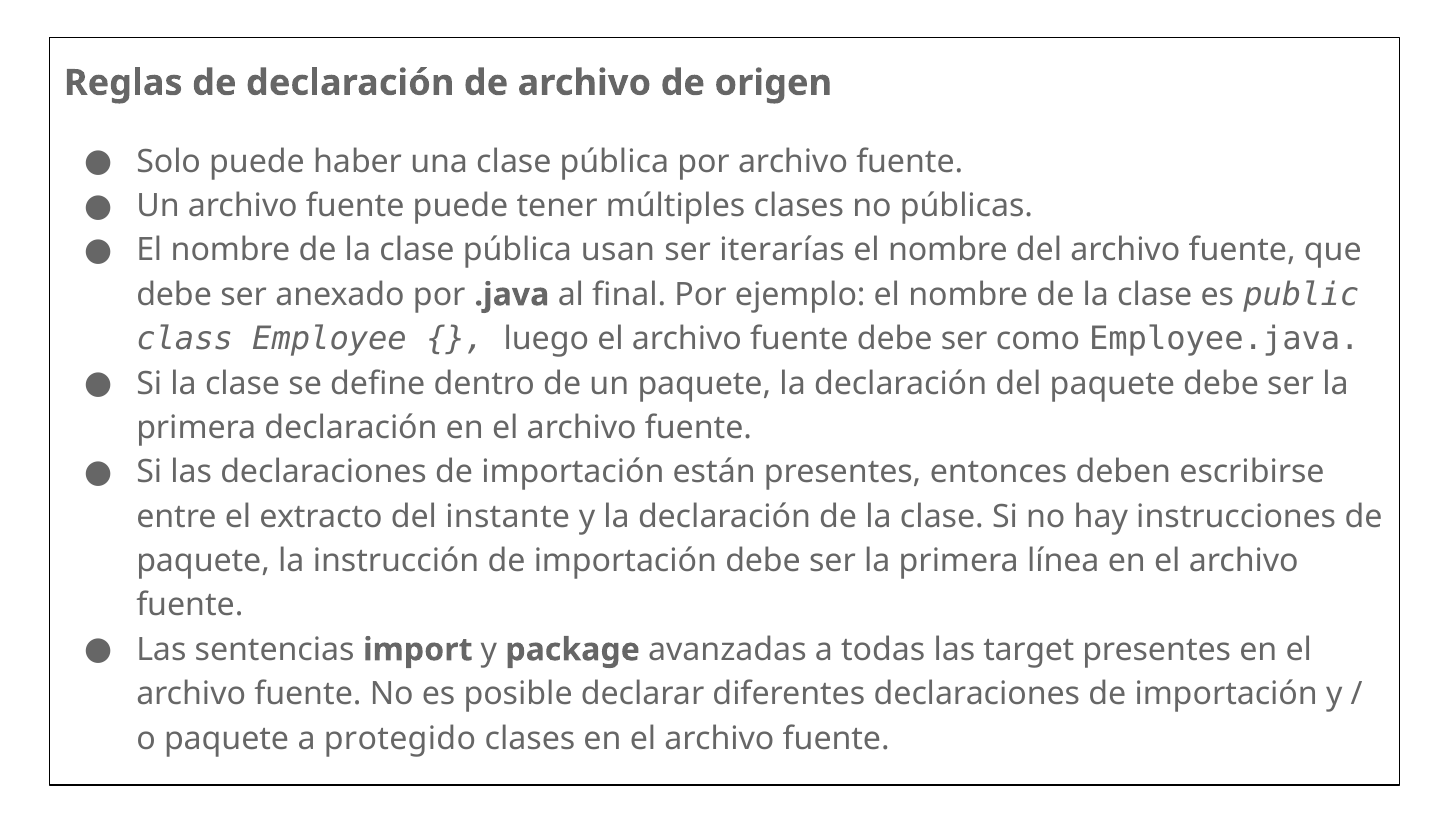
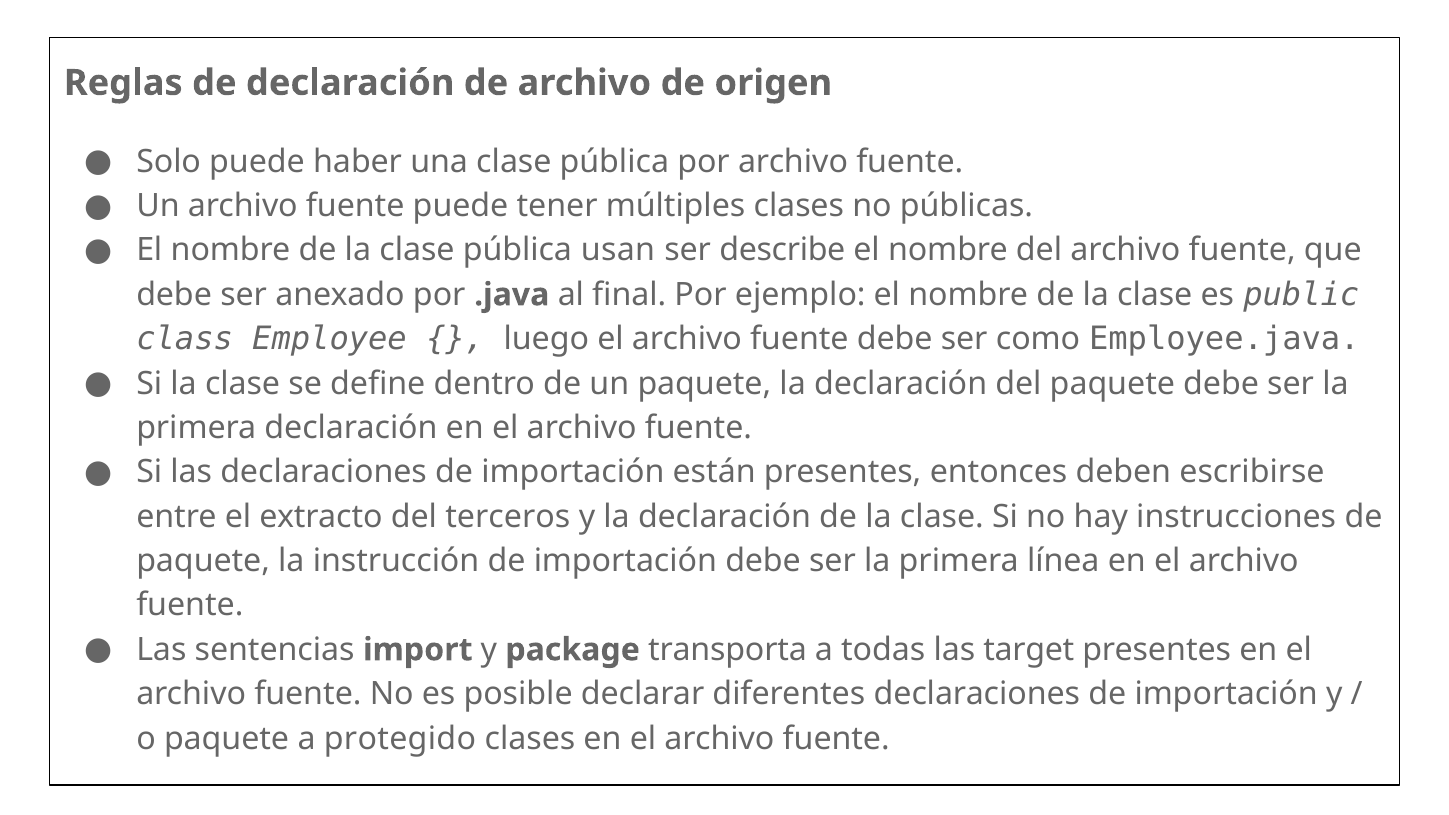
iterarías: iterarías -> describe
instante: instante -> terceros
avanzadas: avanzadas -> transporta
